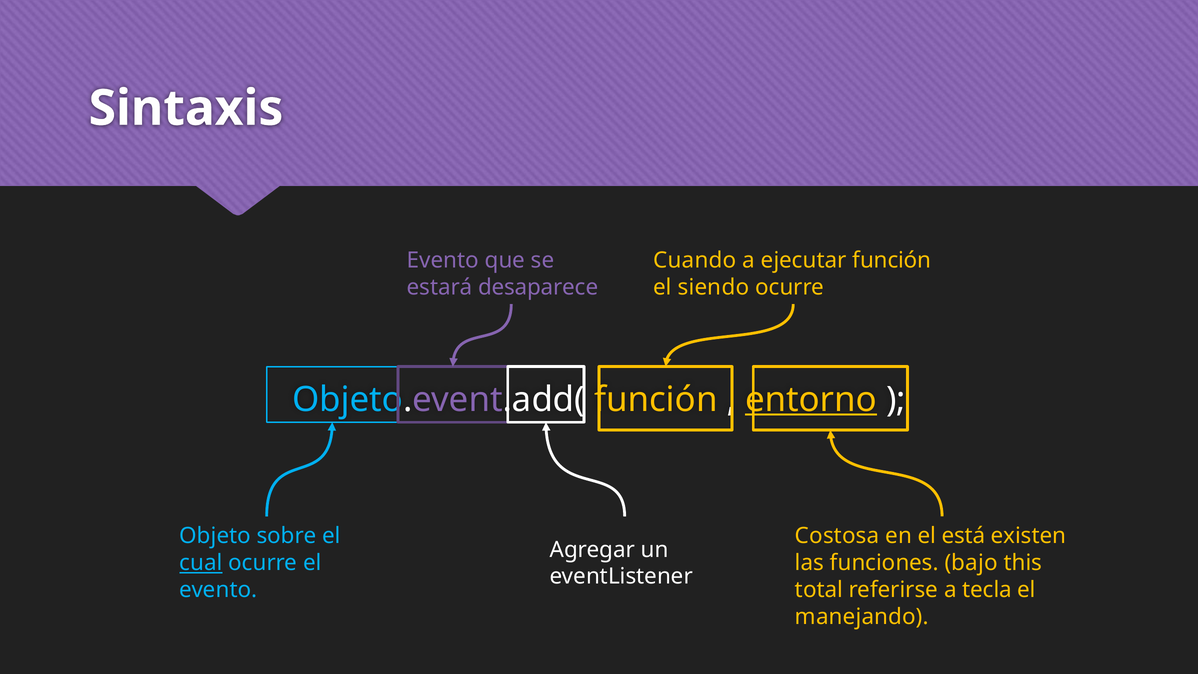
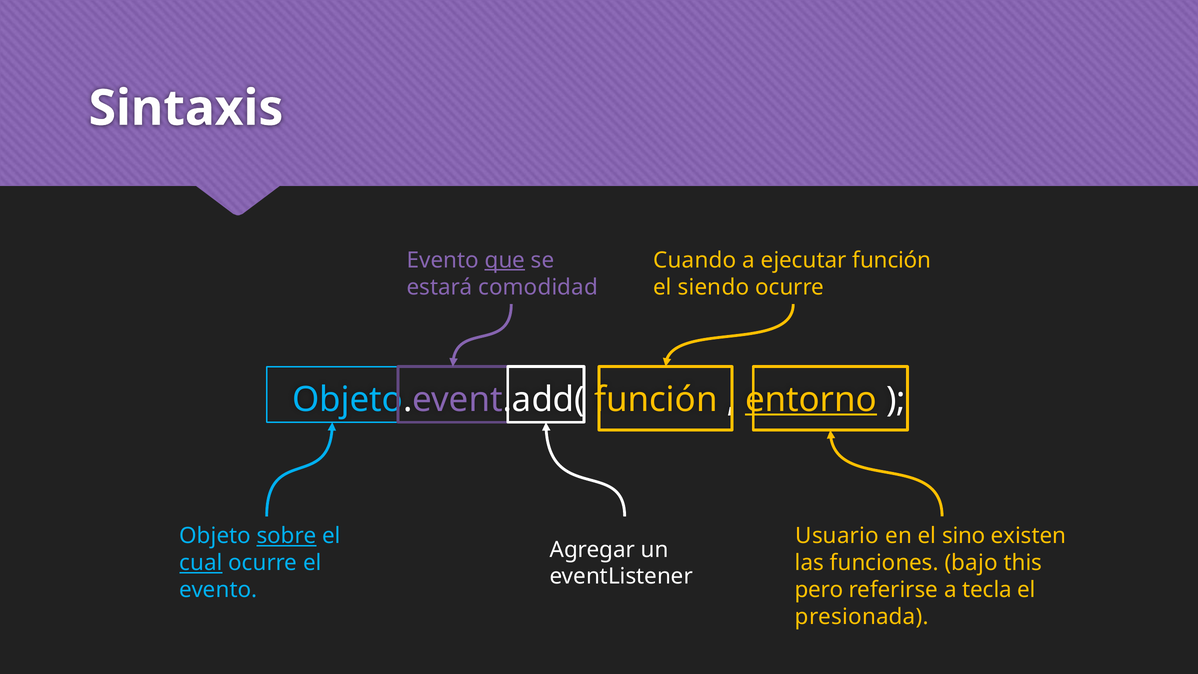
que underline: none -> present
desaparece: desaparece -> comodidad
Costosa: Costosa -> Usuario
está: está -> sino
sobre underline: none -> present
total: total -> pero
manejando: manejando -> presionada
